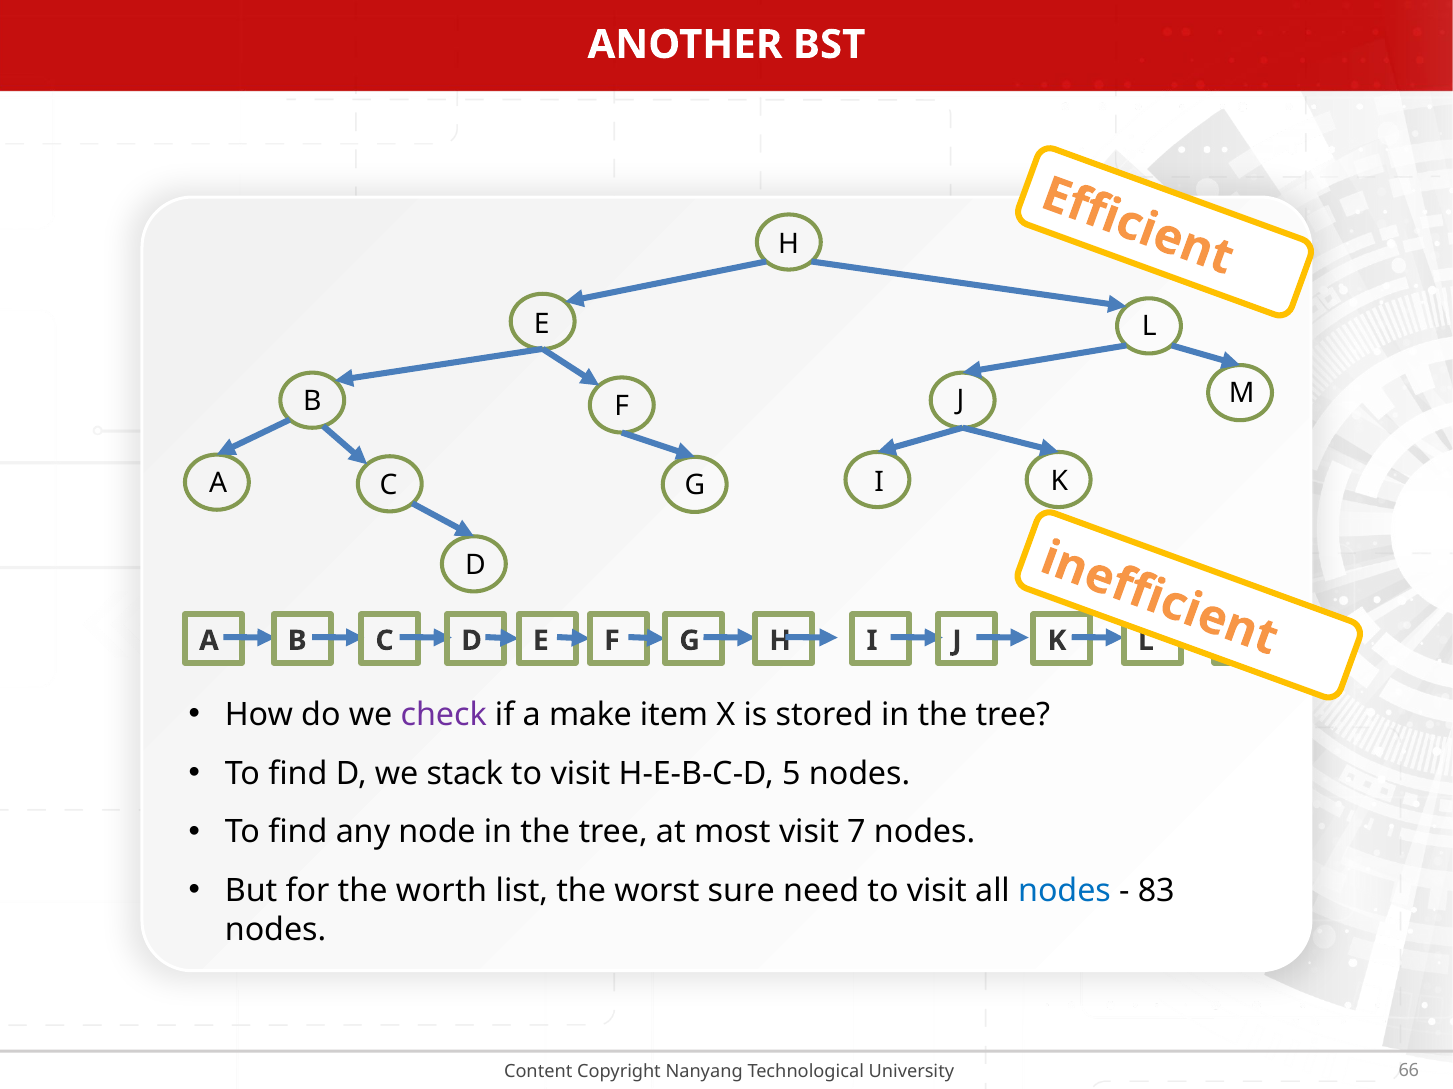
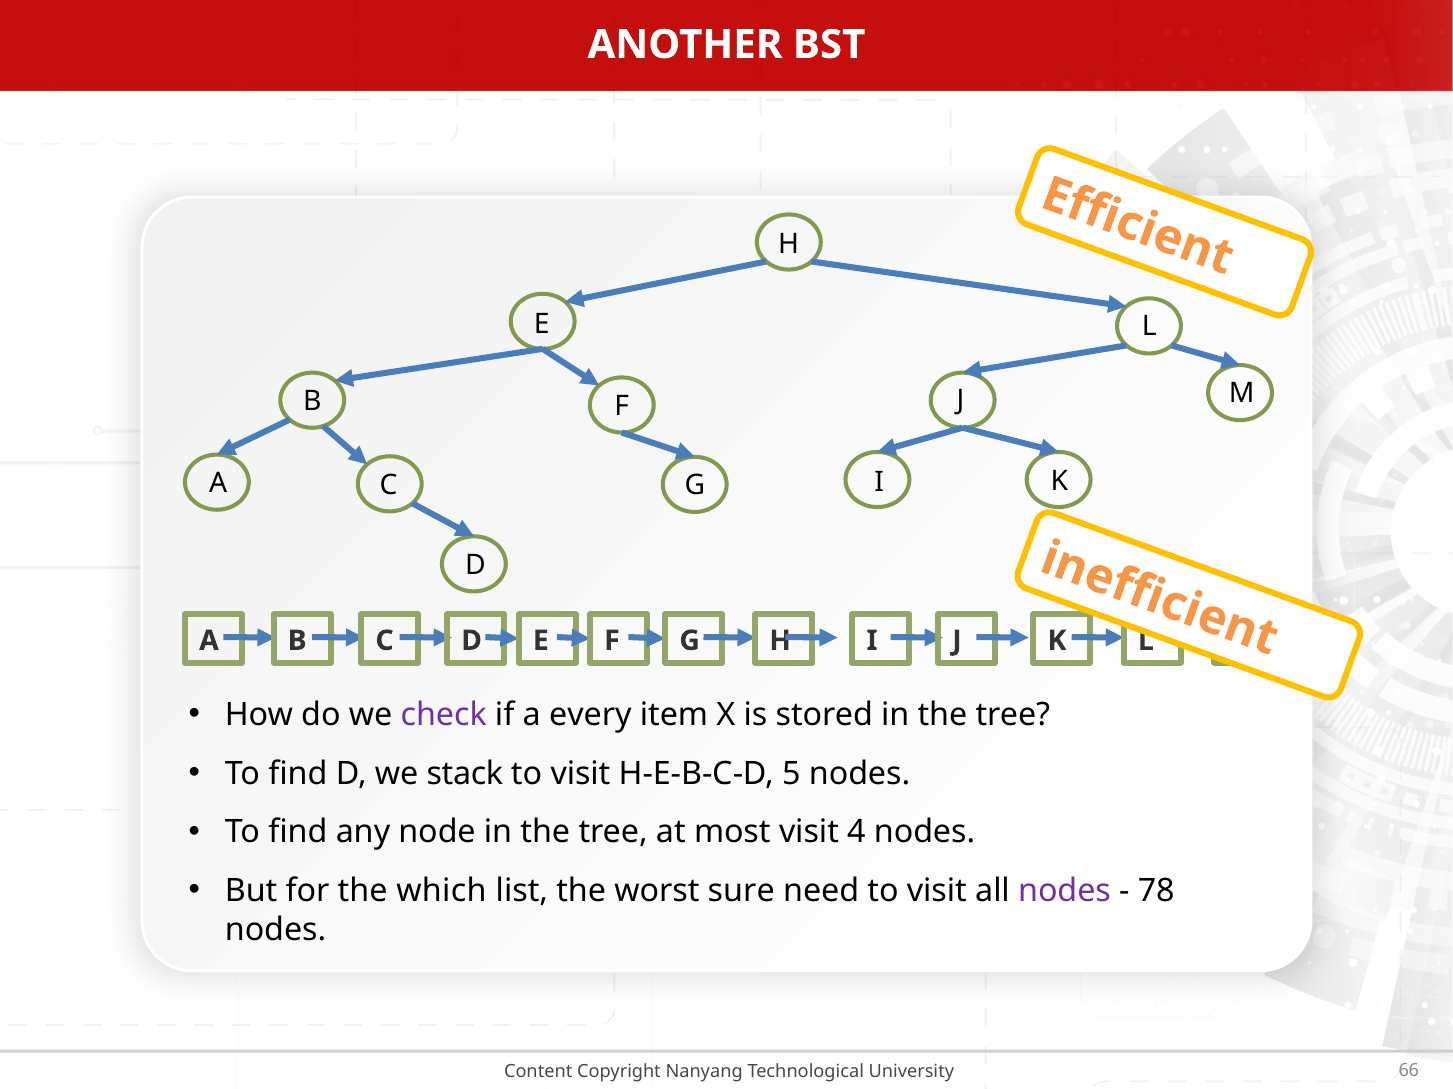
make: make -> every
7: 7 -> 4
worth: worth -> which
nodes at (1065, 892) colour: blue -> purple
83: 83 -> 78
